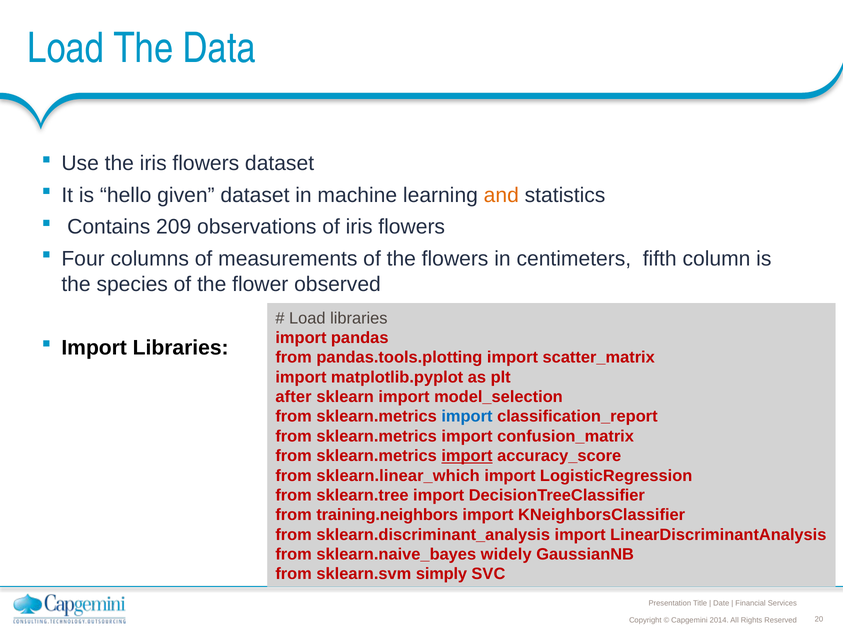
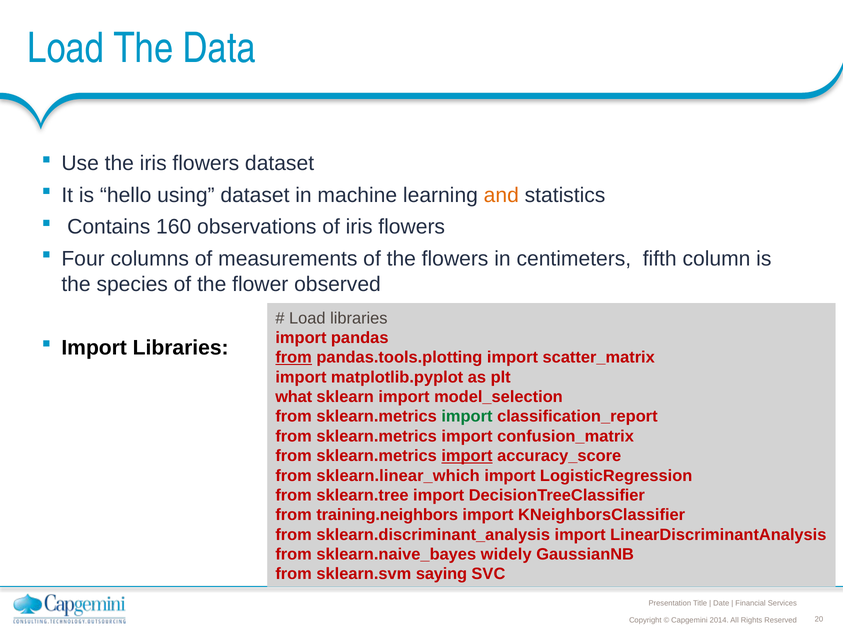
given: given -> using
209: 209 -> 160
from at (294, 358) underline: none -> present
after: after -> what
import at (467, 417) colour: blue -> green
simply: simply -> saying
